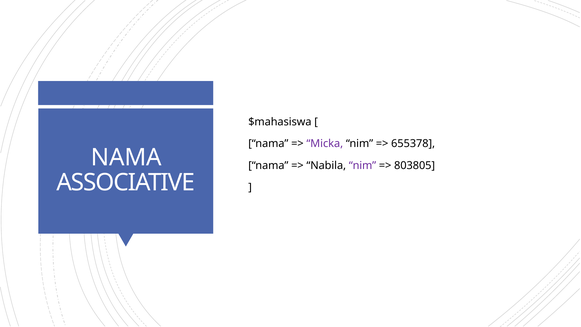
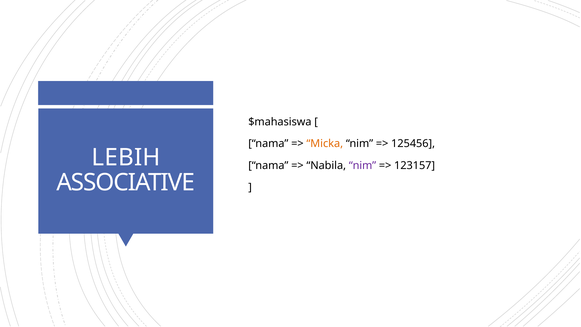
Micka colour: purple -> orange
655378: 655378 -> 125456
NAMA at (126, 158): NAMA -> LEBIH
803805: 803805 -> 123157
